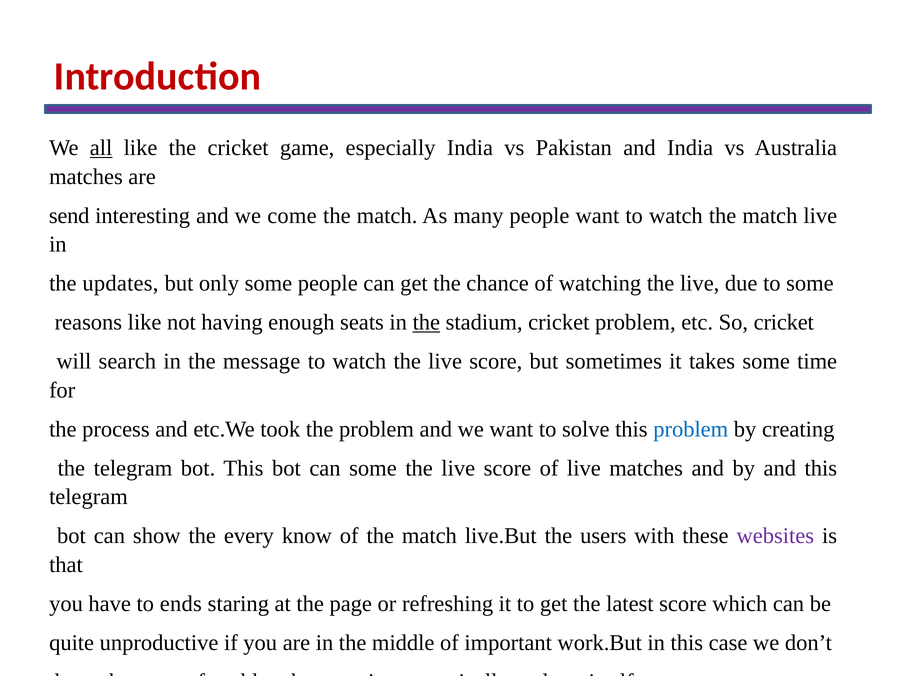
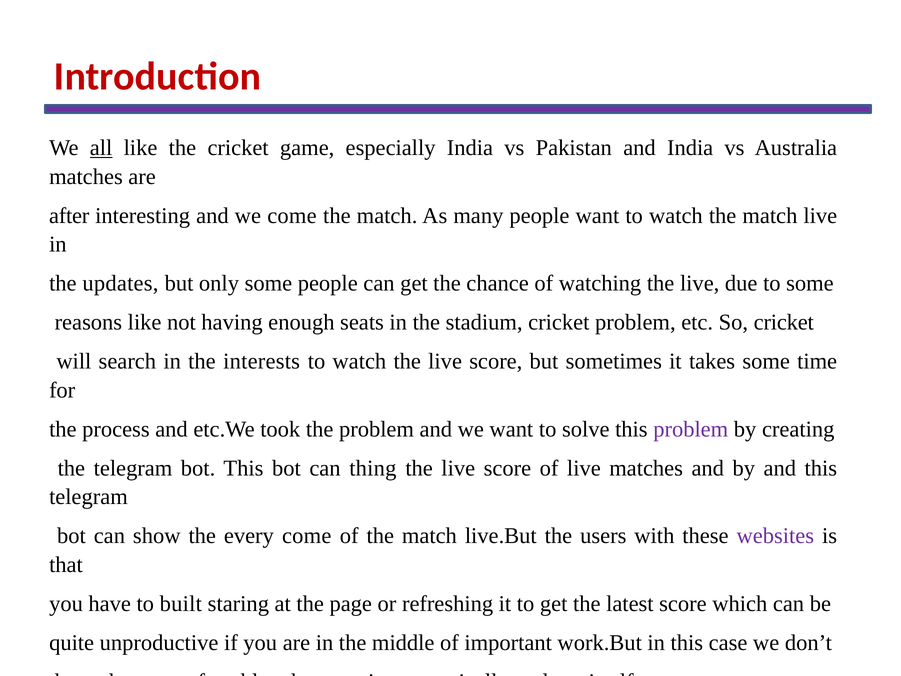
send: send -> after
the at (426, 322) underline: present -> none
message: message -> interests
problem at (691, 429) colour: blue -> purple
can some: some -> thing
every know: know -> come
ends: ends -> built
